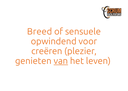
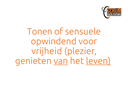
Breed: Breed -> Tonen
creëren: creëren -> vrijheid
leven underline: none -> present
